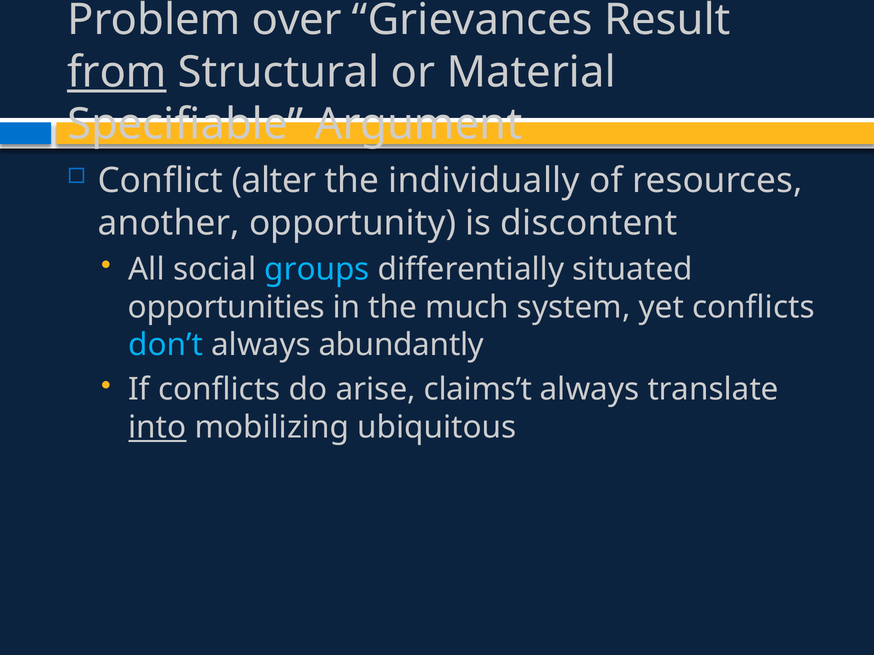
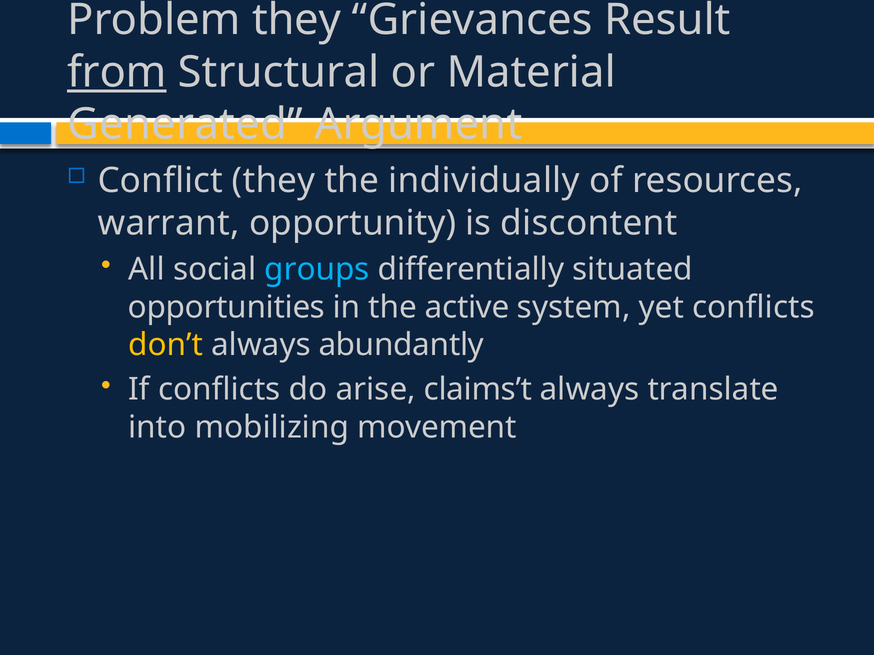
Problem over: over -> they
Specifiable: Specifiable -> Generated
Conflict alter: alter -> they
another: another -> warrant
much: much -> active
don’t colour: light blue -> yellow
into underline: present -> none
ubiquitous: ubiquitous -> movement
